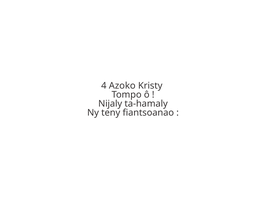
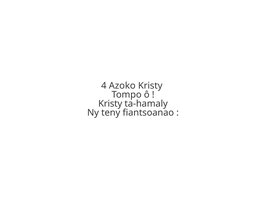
Nijaly at (110, 104): Nijaly -> Kristy
